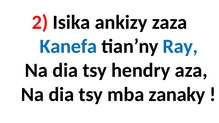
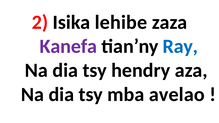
ankizy: ankizy -> lehibe
Kanefa colour: blue -> purple
zanaky: zanaky -> avelao
